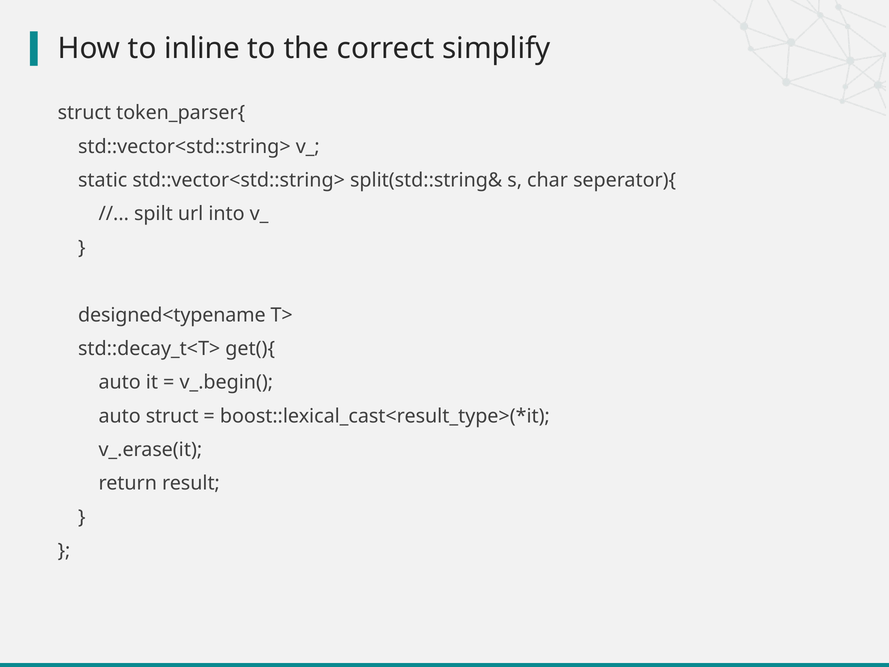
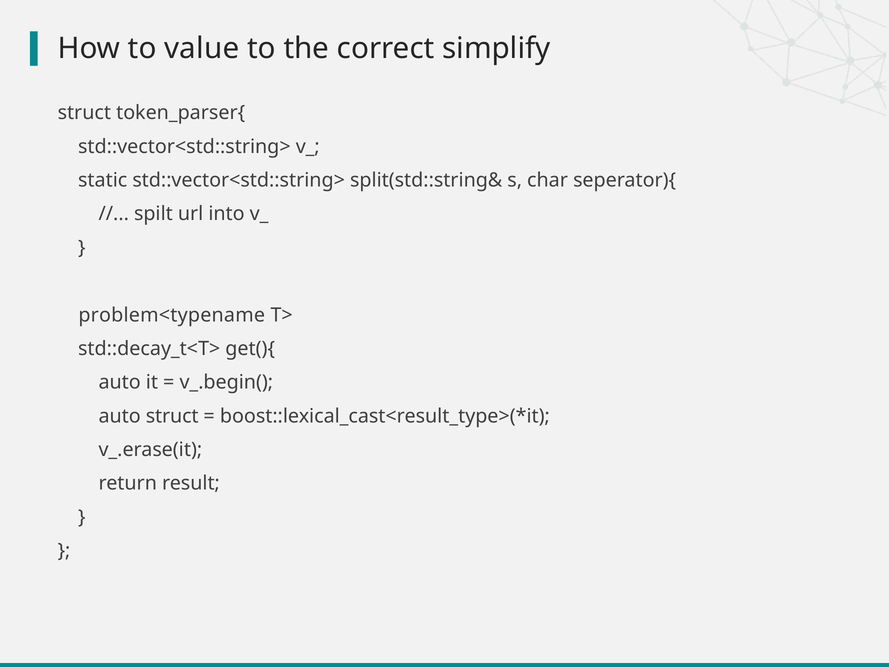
inline: inline -> value
designed<typename: designed<typename -> problem<typename
